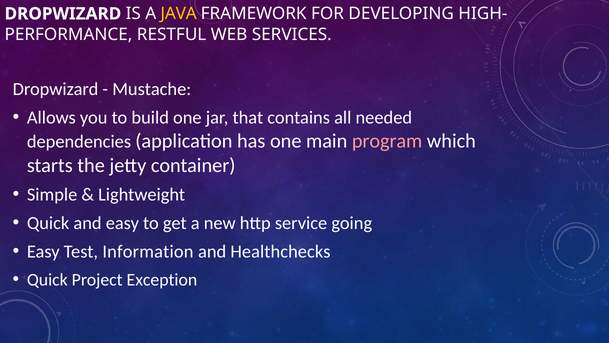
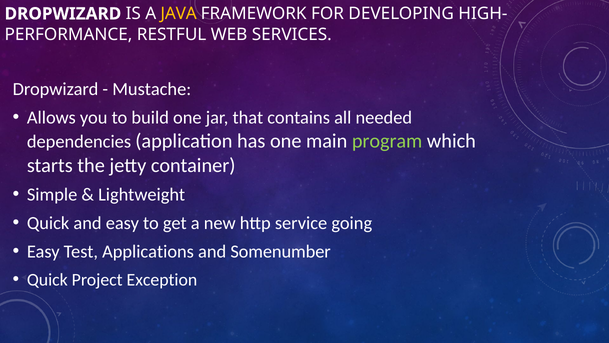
program colour: pink -> light green
Information: Information -> Applications
Healthchecks: Healthchecks -> Somenumber
